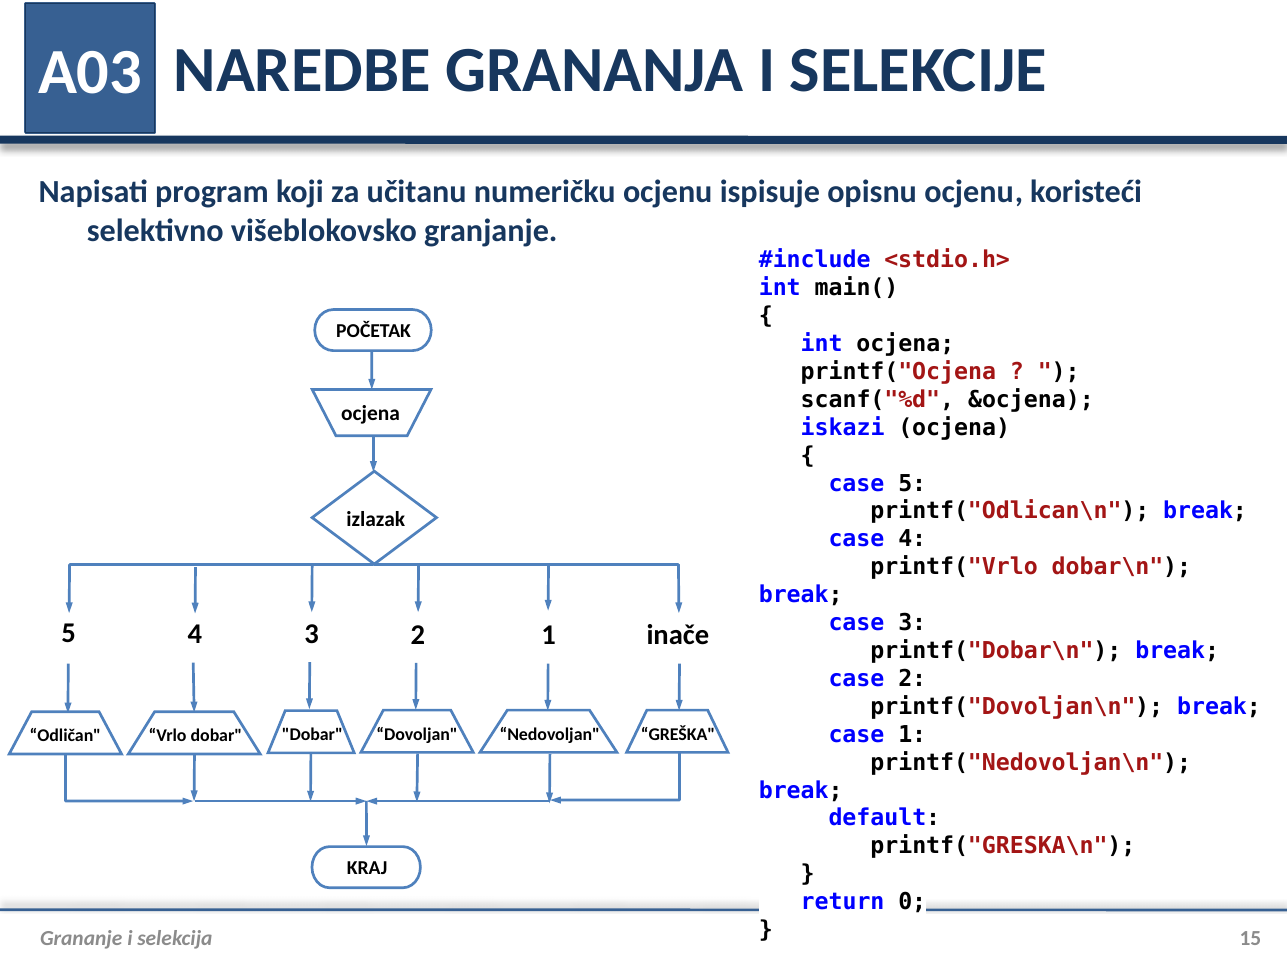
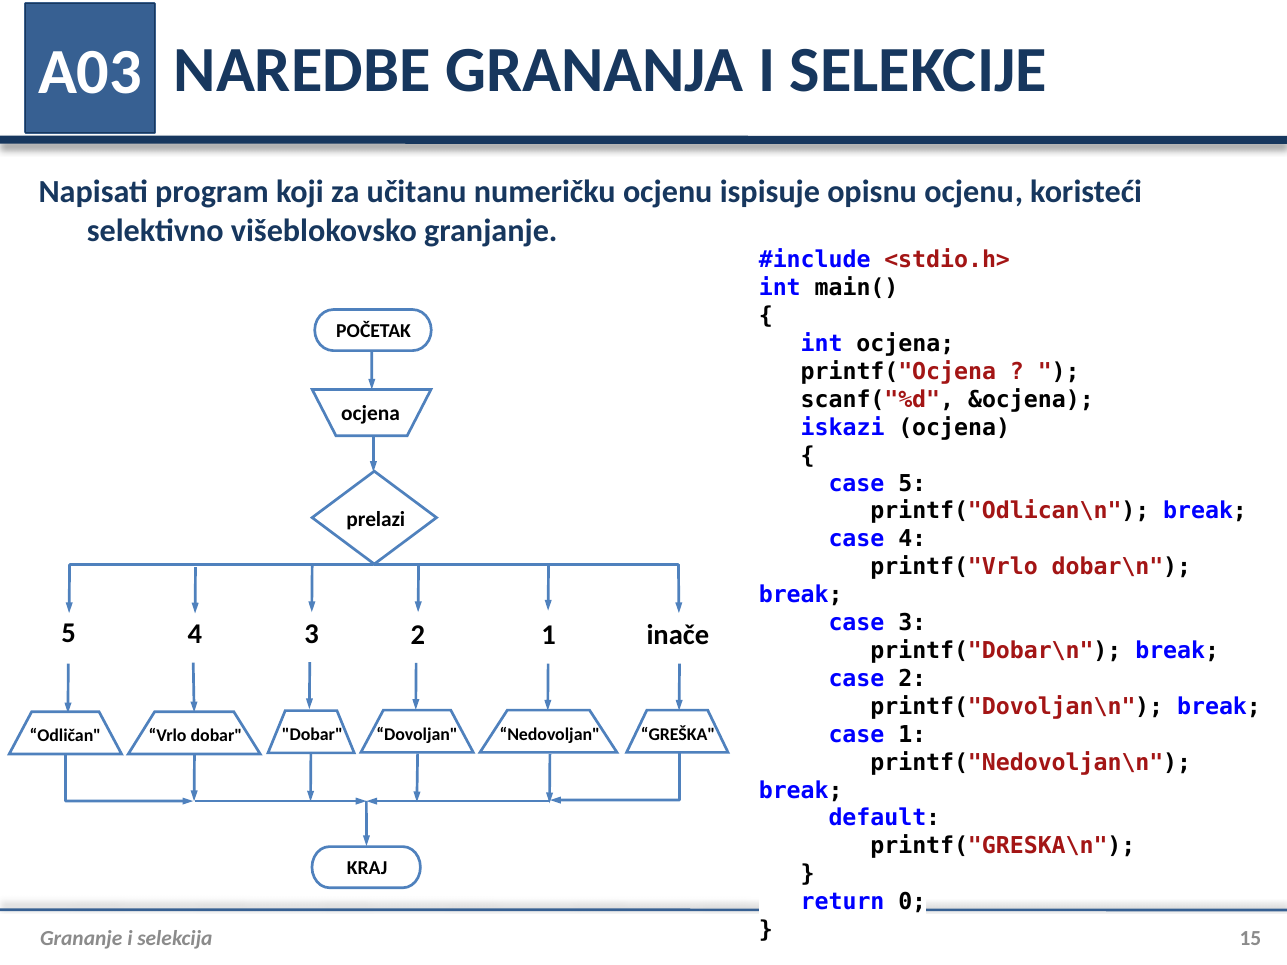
izlazak: izlazak -> prelazi
